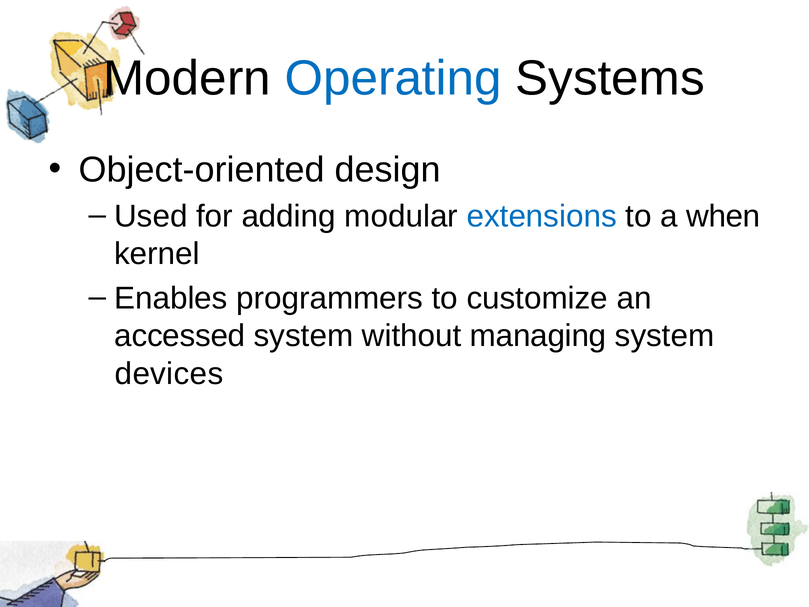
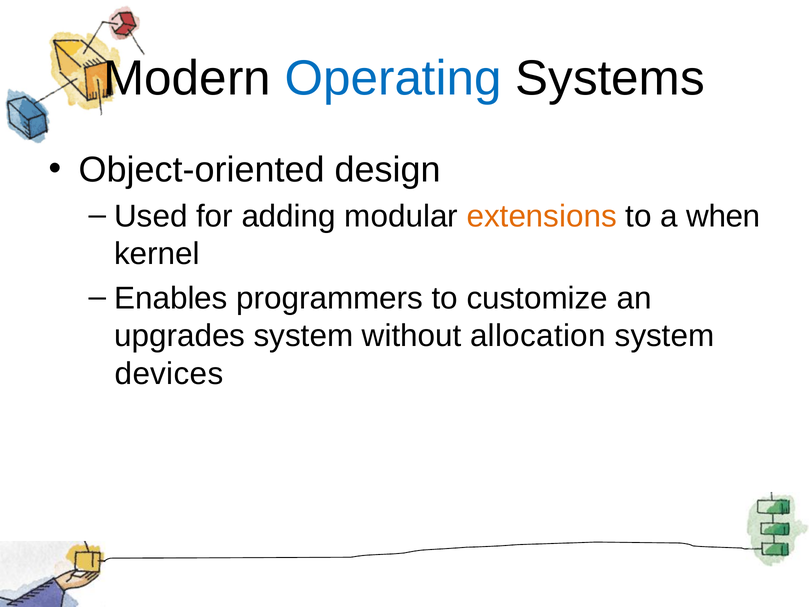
extensions colour: blue -> orange
accessed: accessed -> upgrades
managing: managing -> allocation
